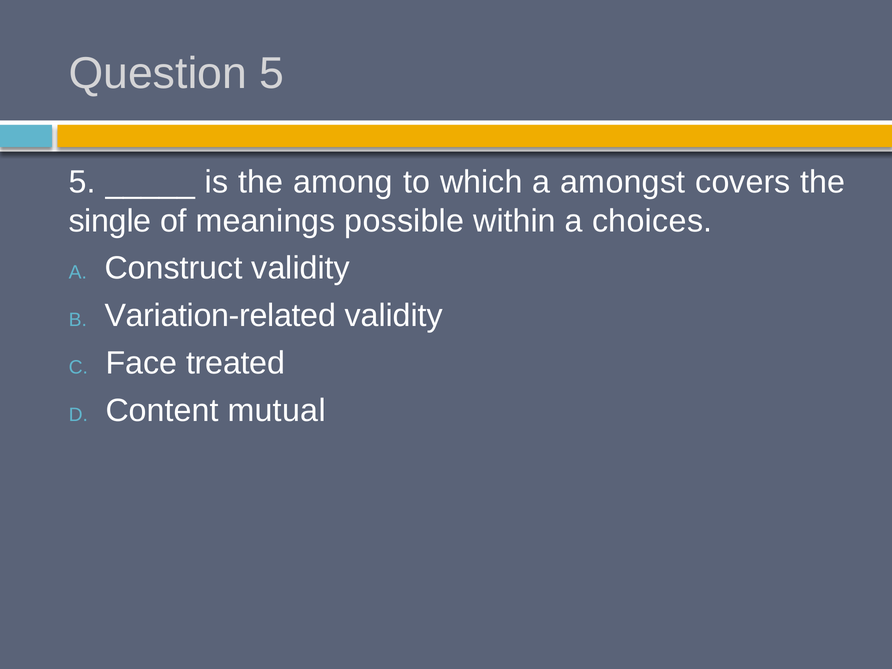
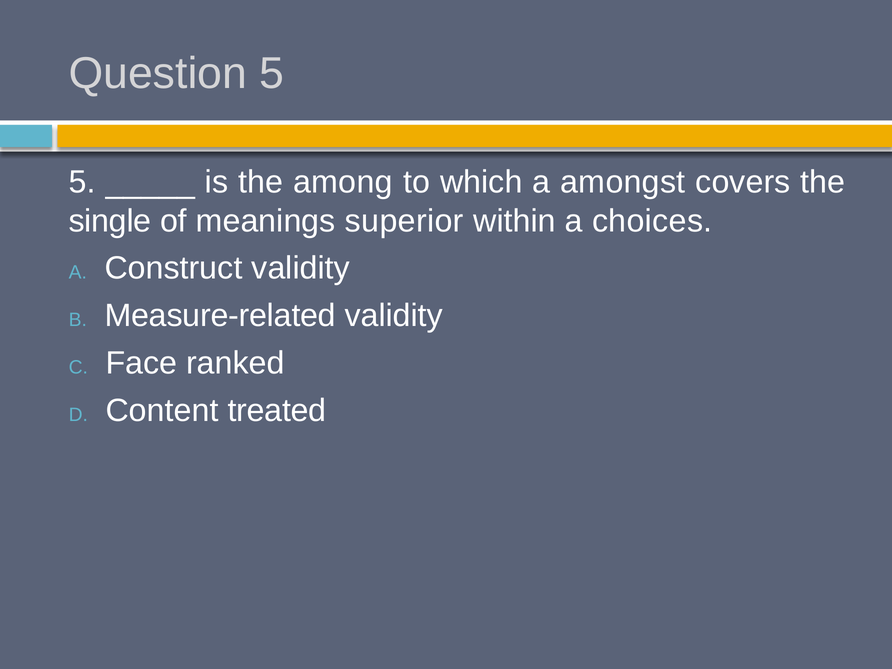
possible: possible -> superior
Variation-related: Variation-related -> Measure-related
treated: treated -> ranked
mutual: mutual -> treated
